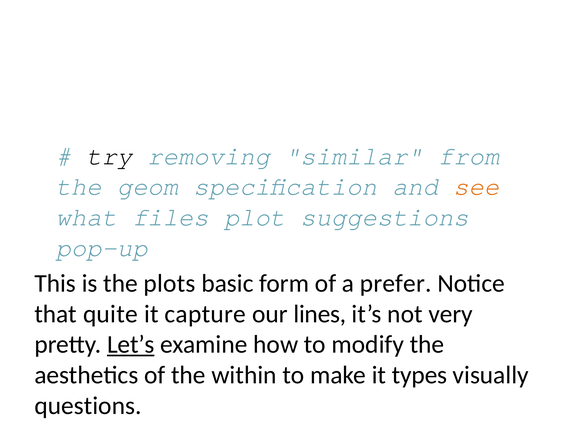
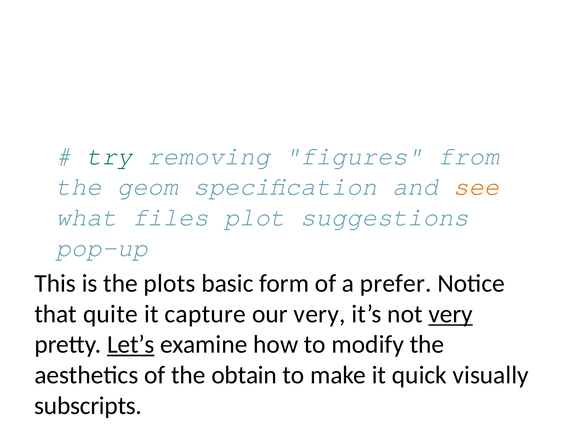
try colour: black -> green
similar: similar -> figures
our lines: lines -> very
very at (451, 314) underline: none -> present
within: within -> obtain
types: types -> quick
questions: questions -> subscripts
